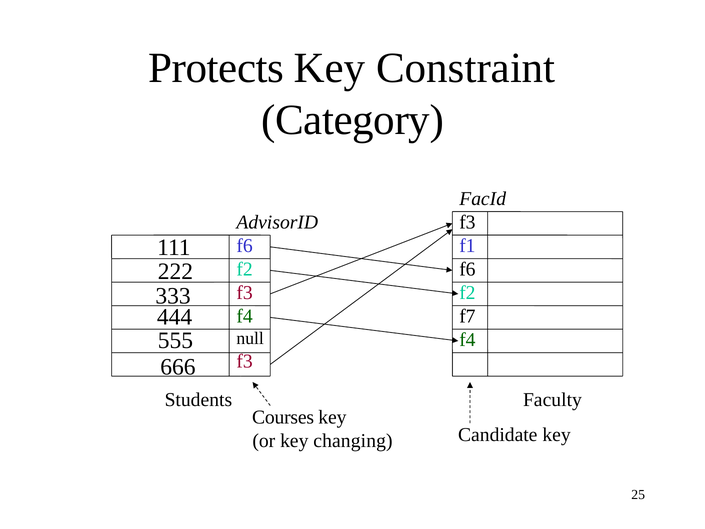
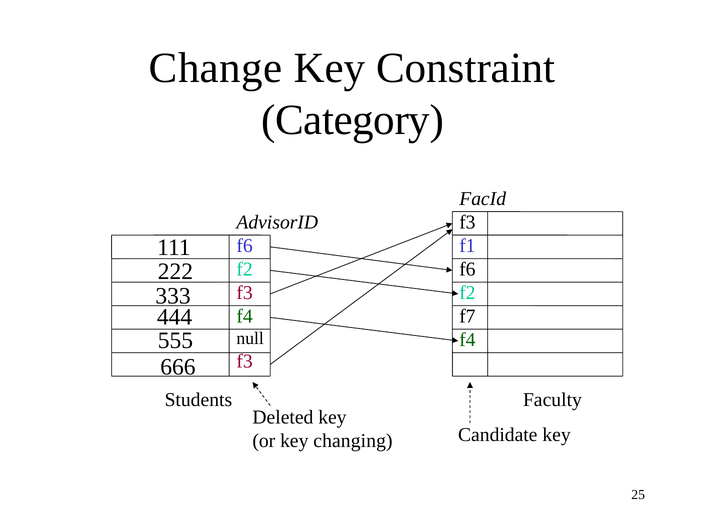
Protects: Protects -> Change
Courses: Courses -> Deleted
